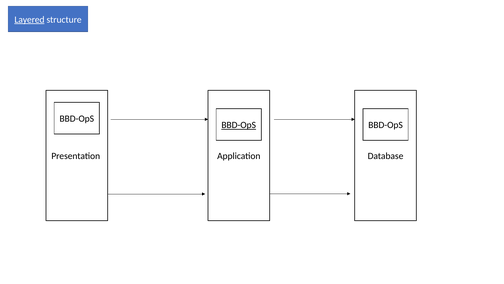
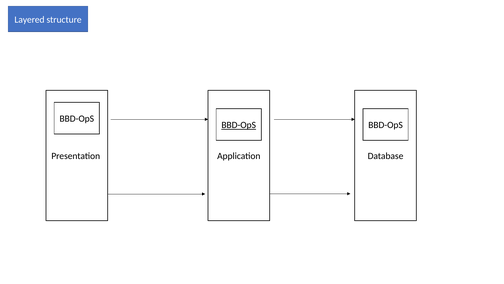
Layered underline: present -> none
